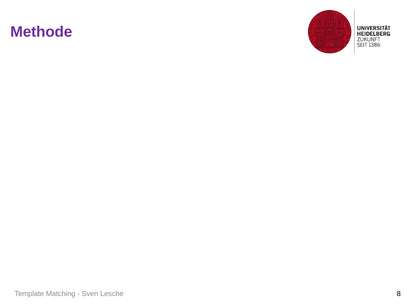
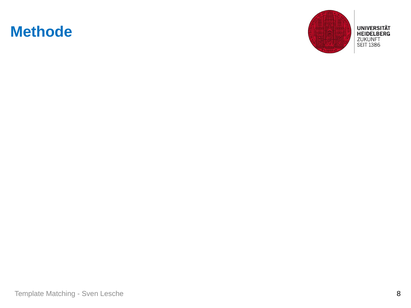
Methode colour: purple -> blue
